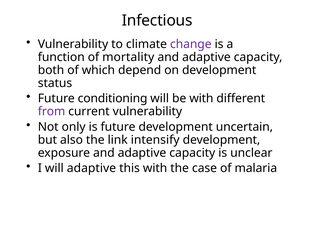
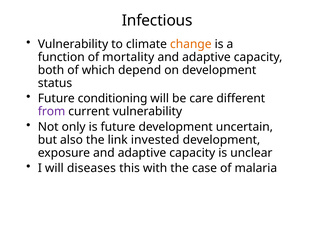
change colour: purple -> orange
be with: with -> care
intensify: intensify -> invested
will adaptive: adaptive -> diseases
